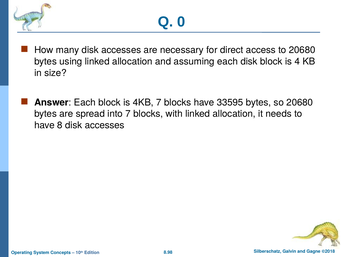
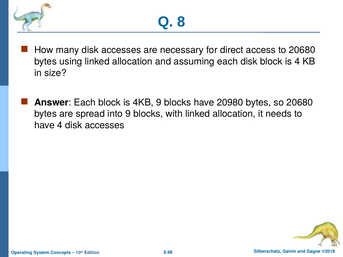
0: 0 -> 8
4KB 7: 7 -> 9
33595: 33595 -> 20980
into 7: 7 -> 9
have 8: 8 -> 4
